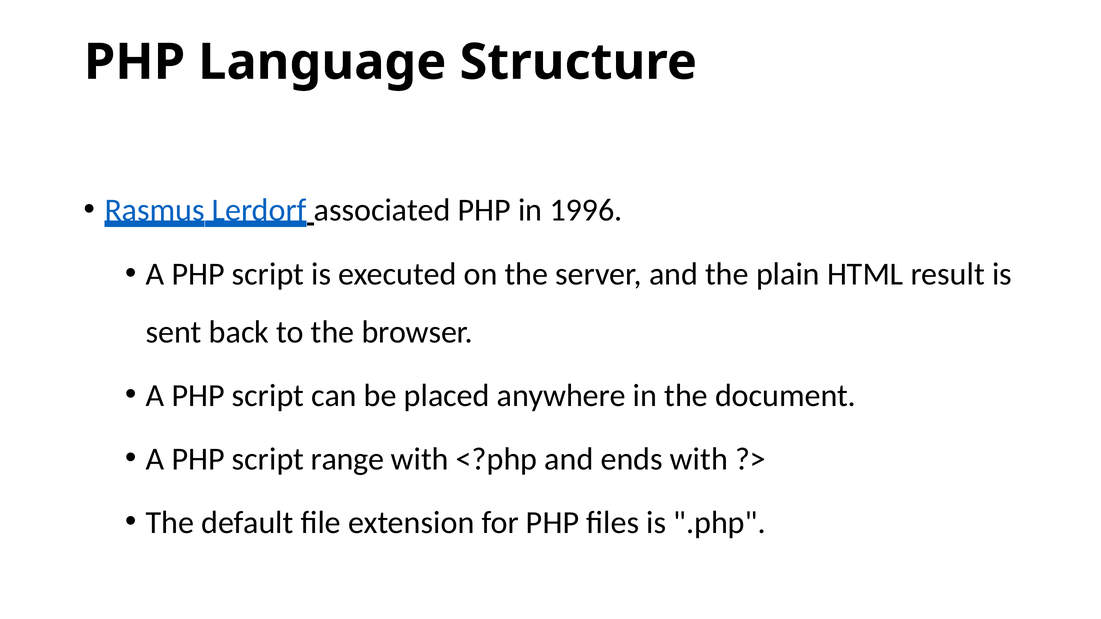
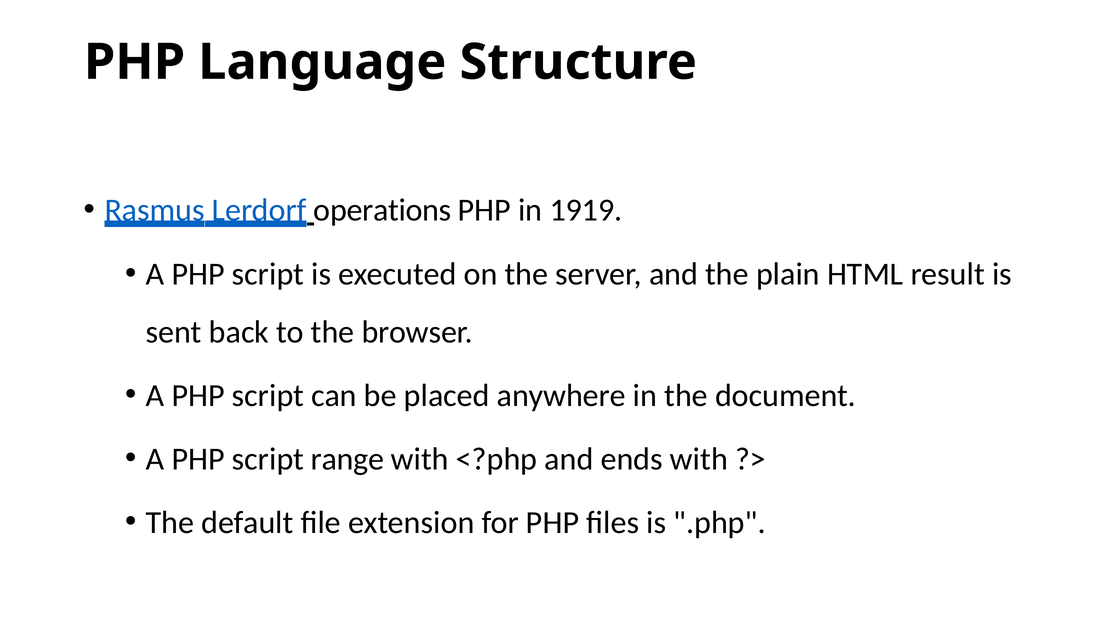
associated: associated -> operations
1996: 1996 -> 1919
